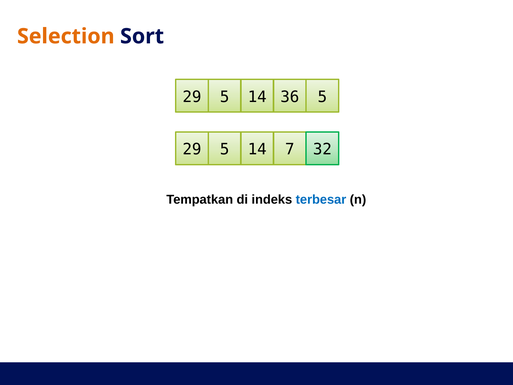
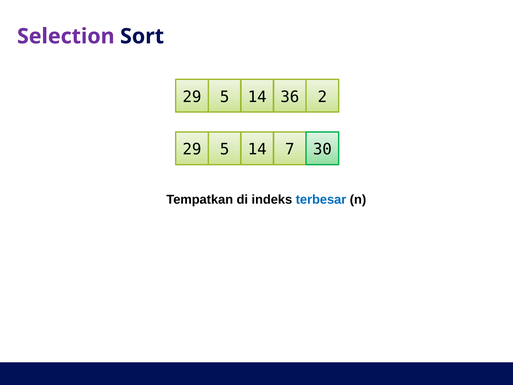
Selection colour: orange -> purple
36 5: 5 -> 2
32: 32 -> 30
